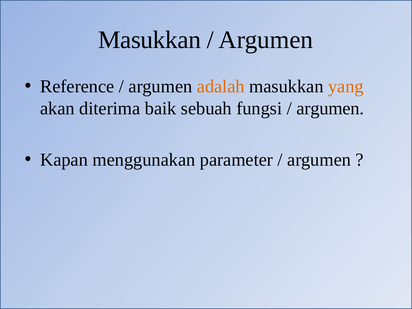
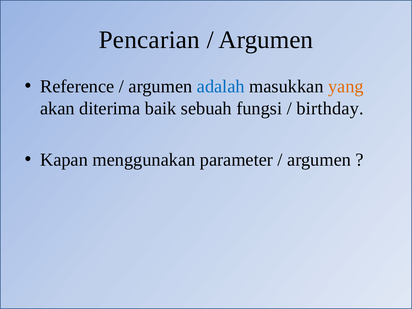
Masukkan at (150, 40): Masukkan -> Pencarian
adalah colour: orange -> blue
argumen at (330, 108): argumen -> birthday
